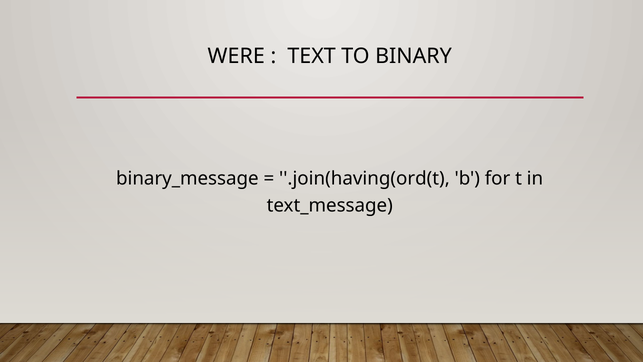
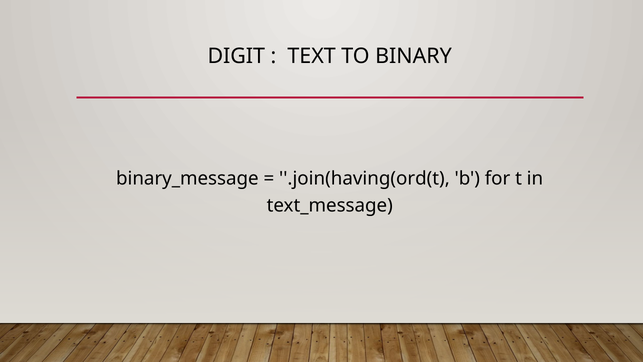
WERE: WERE -> DIGIT
